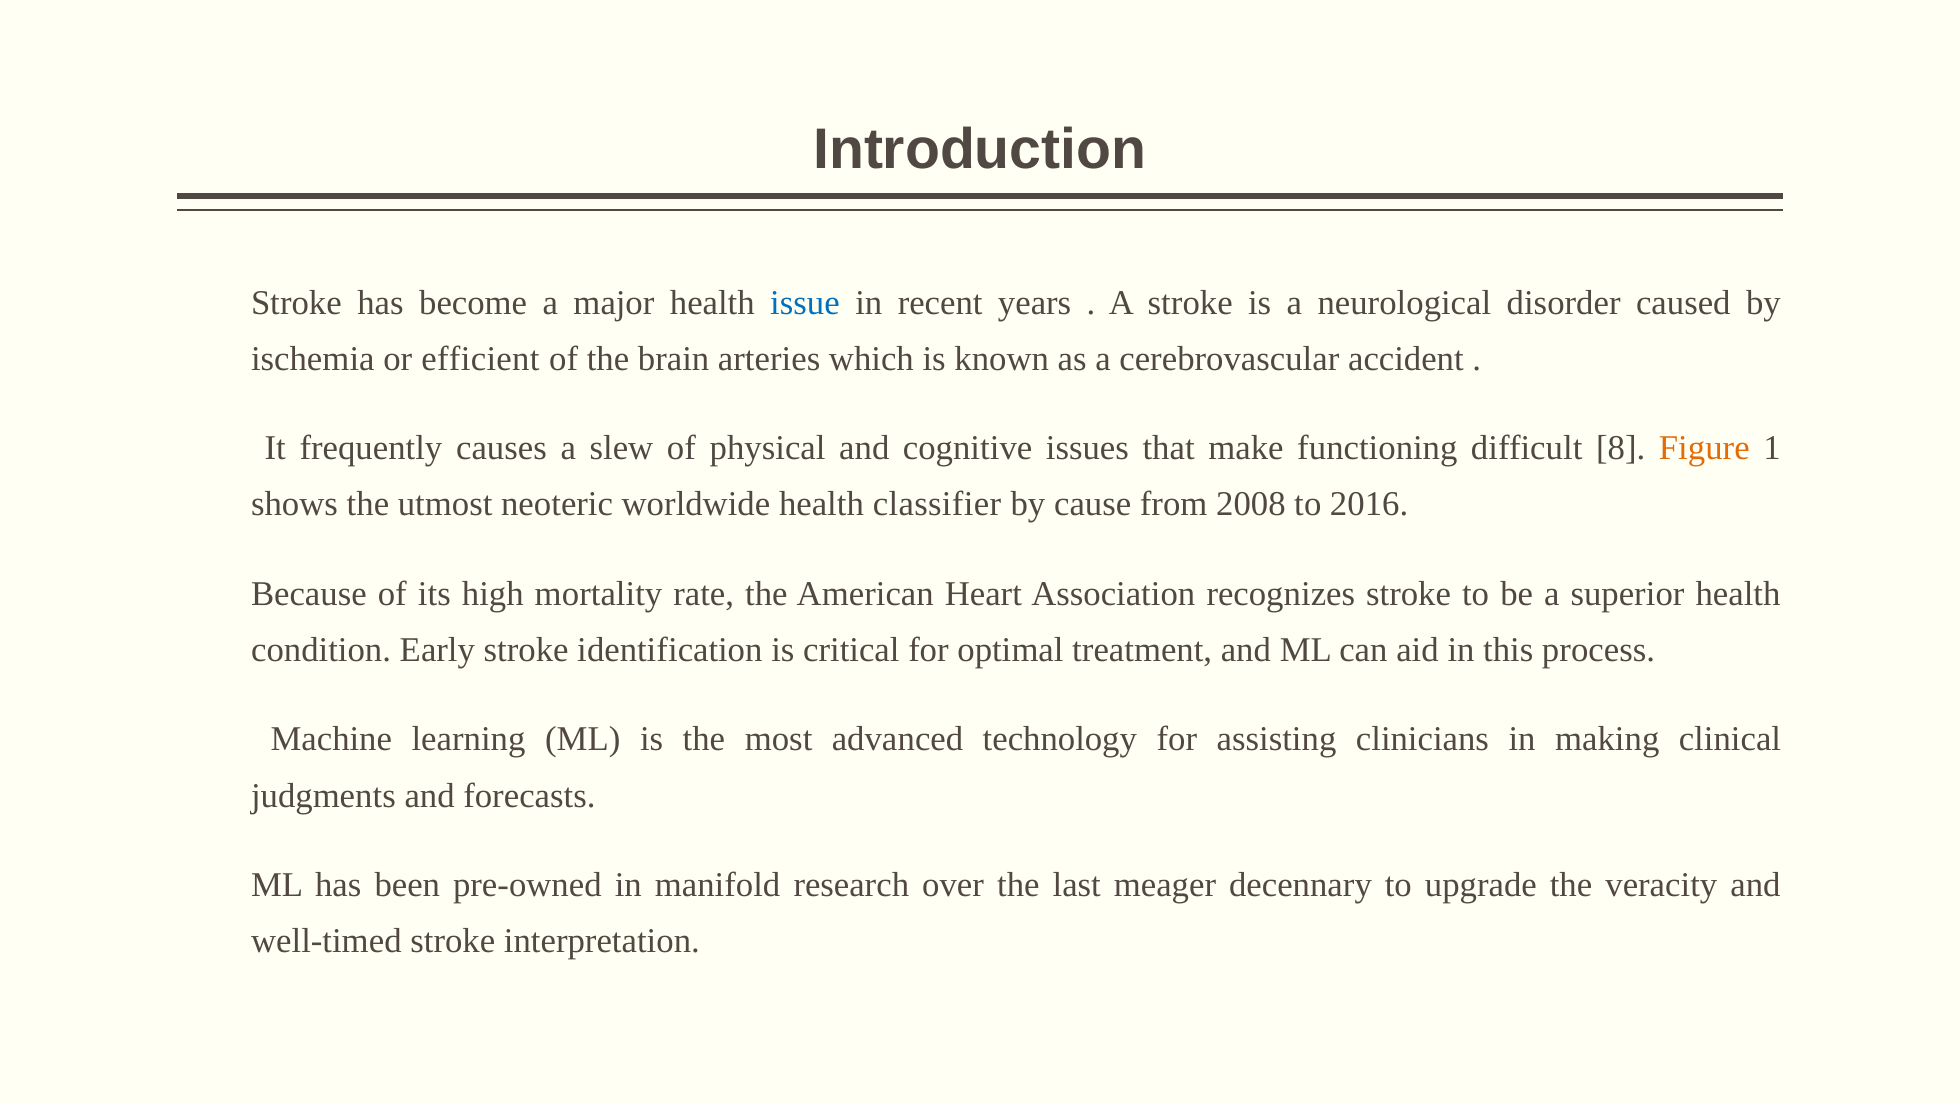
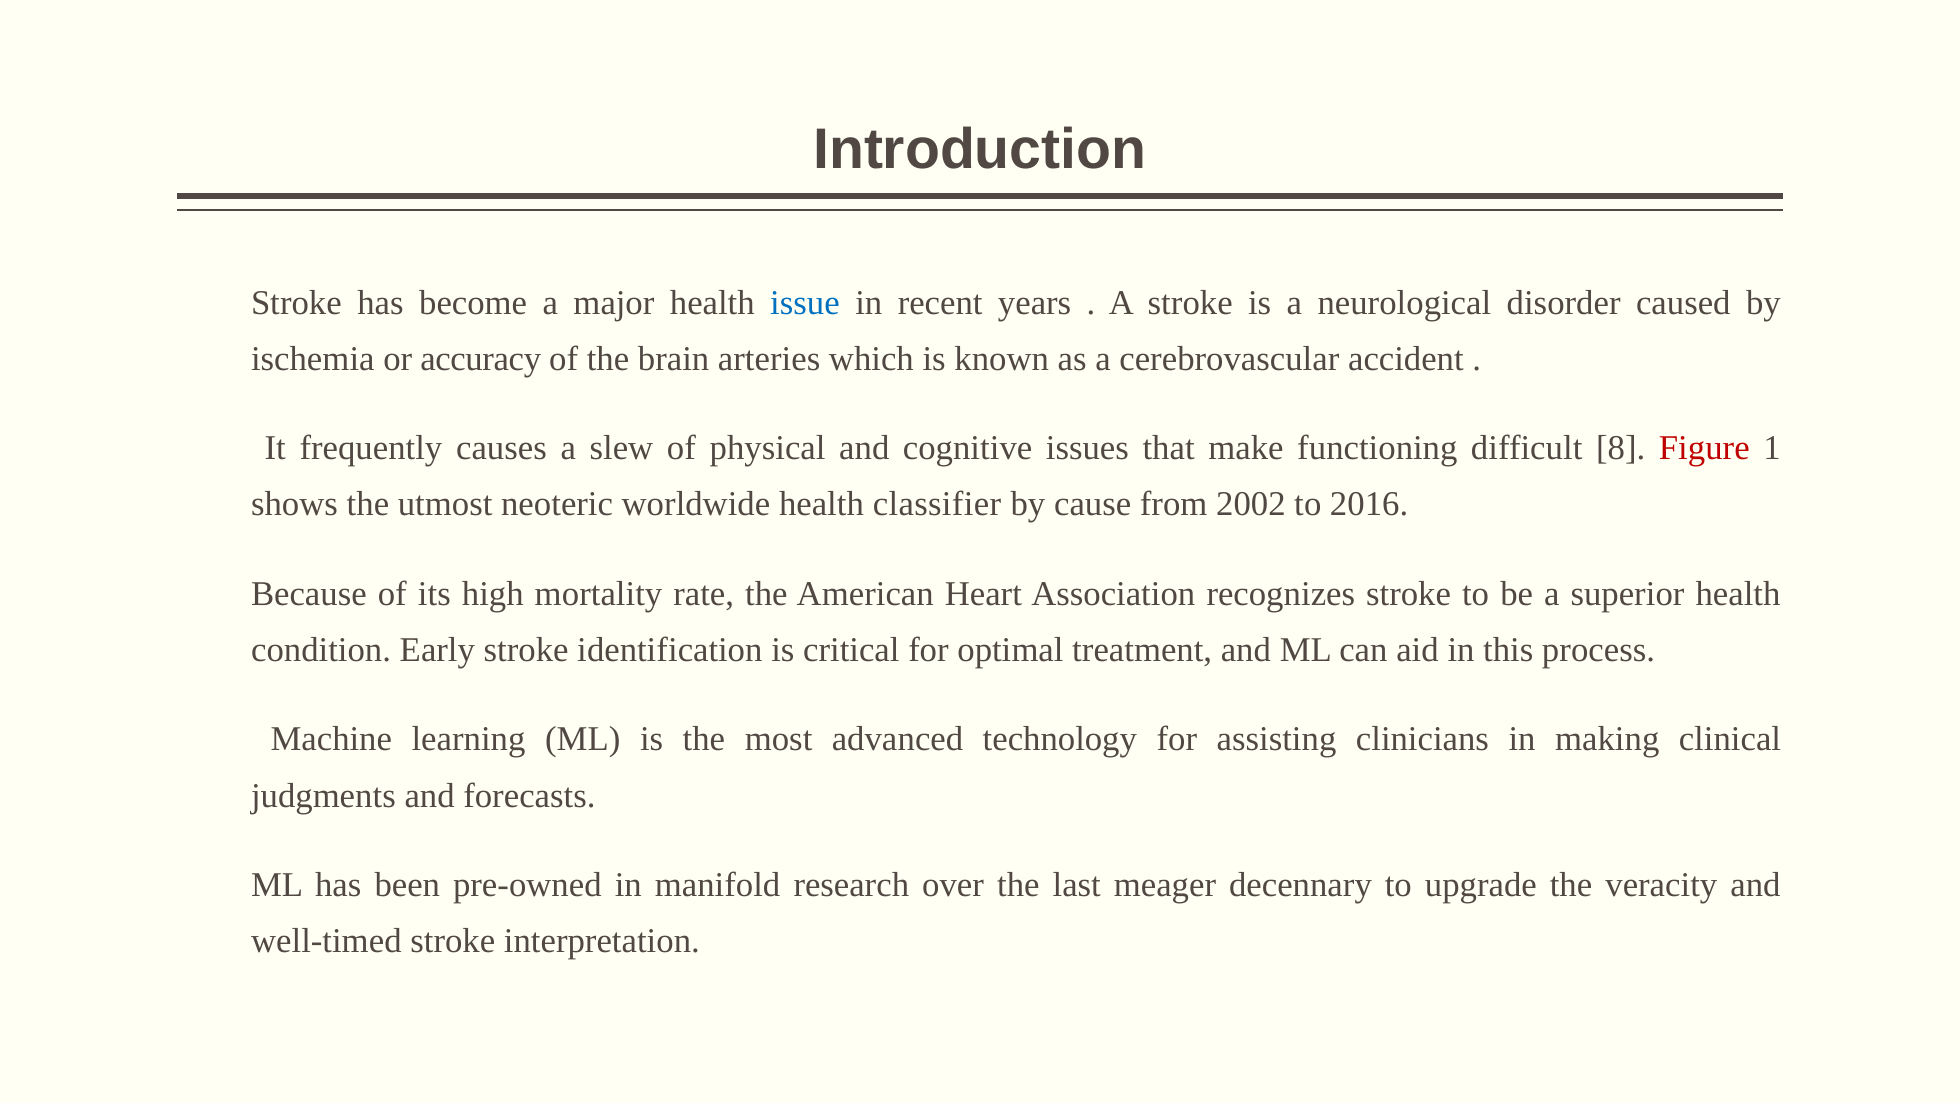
efficient: efficient -> accuracy
Figure colour: orange -> red
2008: 2008 -> 2002
